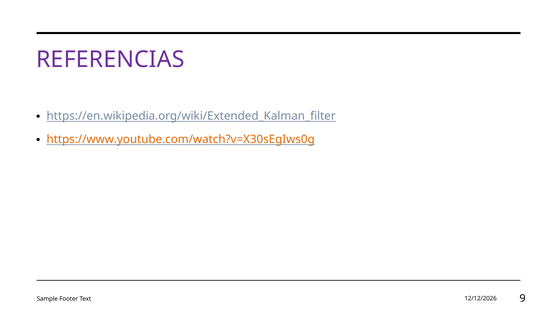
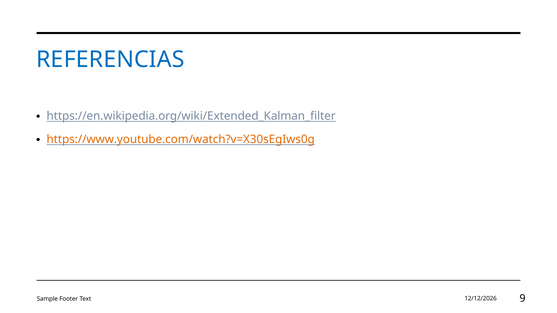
REFERENCIAS colour: purple -> blue
